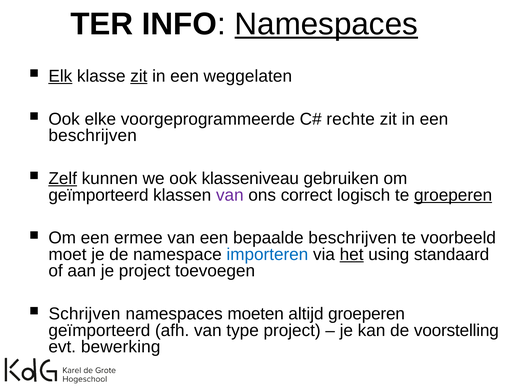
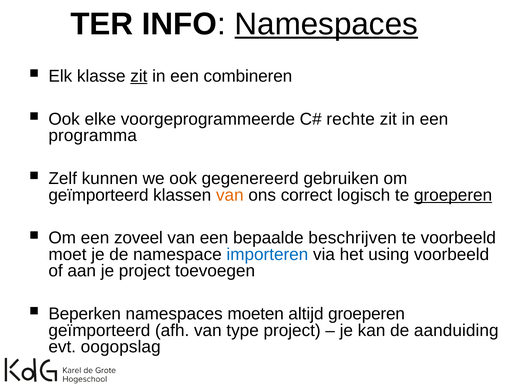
Elk underline: present -> none
weggelaten: weggelaten -> combineren
beschrijven at (93, 135): beschrijven -> programma
Zelf underline: present -> none
klasseniveau: klasseniveau -> gegenereerd
van at (230, 195) colour: purple -> orange
ermee: ermee -> zoveel
het underline: present -> none
using standaard: standaard -> voorbeeld
Schrijven: Schrijven -> Beperken
voorstelling: voorstelling -> aanduiding
bewerking: bewerking -> oogopslag
